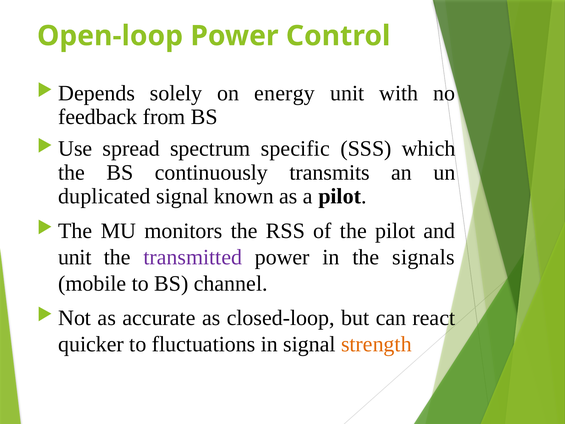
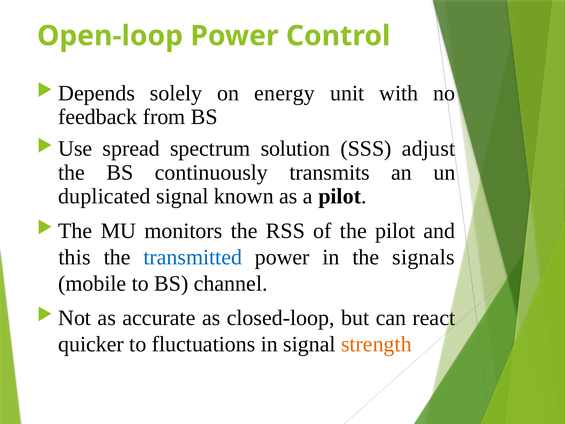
specific: specific -> solution
which: which -> adjust
unit at (75, 257): unit -> this
transmitted colour: purple -> blue
